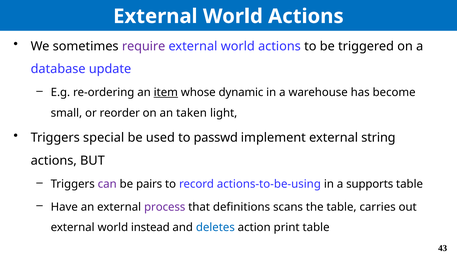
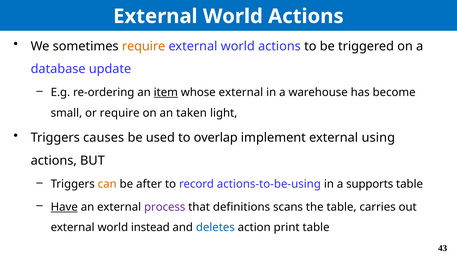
require at (144, 46) colour: purple -> orange
whose dynamic: dynamic -> external
or reorder: reorder -> require
special: special -> causes
passwd: passwd -> overlap
string: string -> using
can colour: purple -> orange
pairs: pairs -> after
Have underline: none -> present
